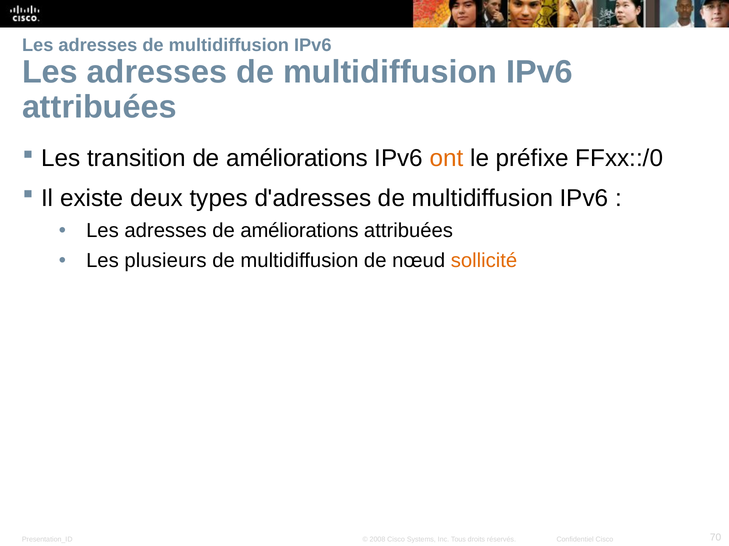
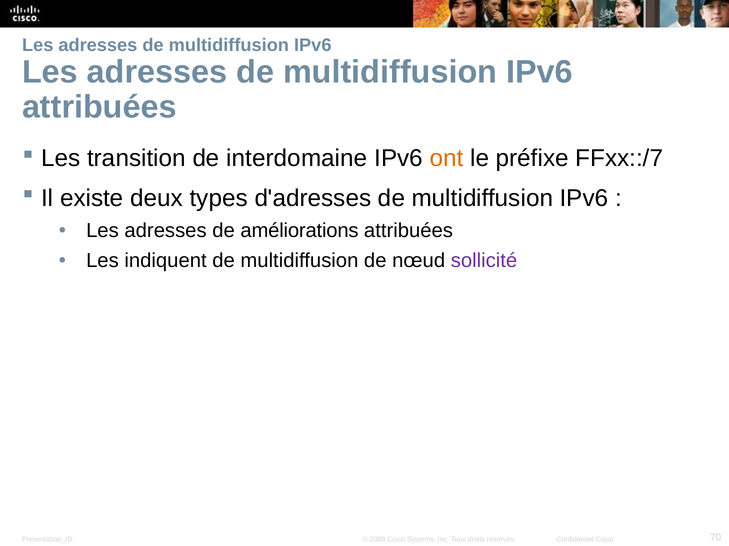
améliorations at (297, 159): améliorations -> interdomaine
FFxx::/0: FFxx::/0 -> FFxx::/7
plusieurs: plusieurs -> indiquent
sollicité colour: orange -> purple
